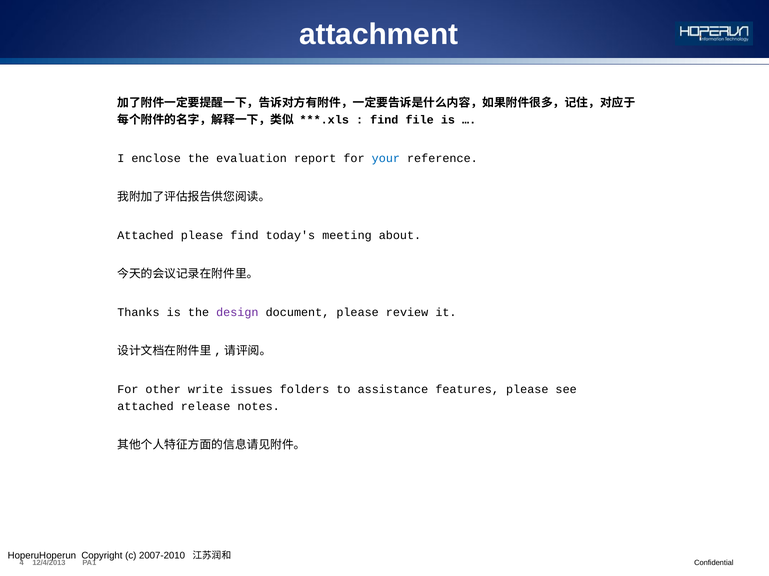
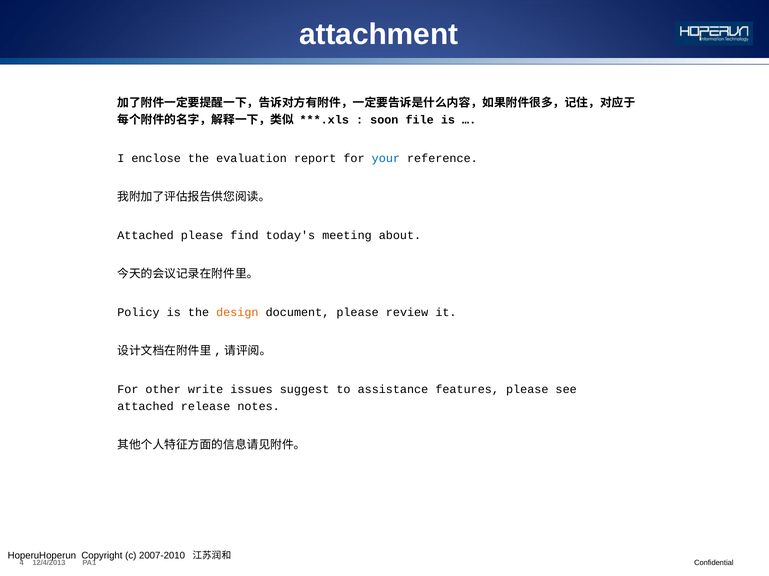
find at (384, 120): find -> soon
Thanks: Thanks -> Policy
design colour: purple -> orange
folders: folders -> suggest
